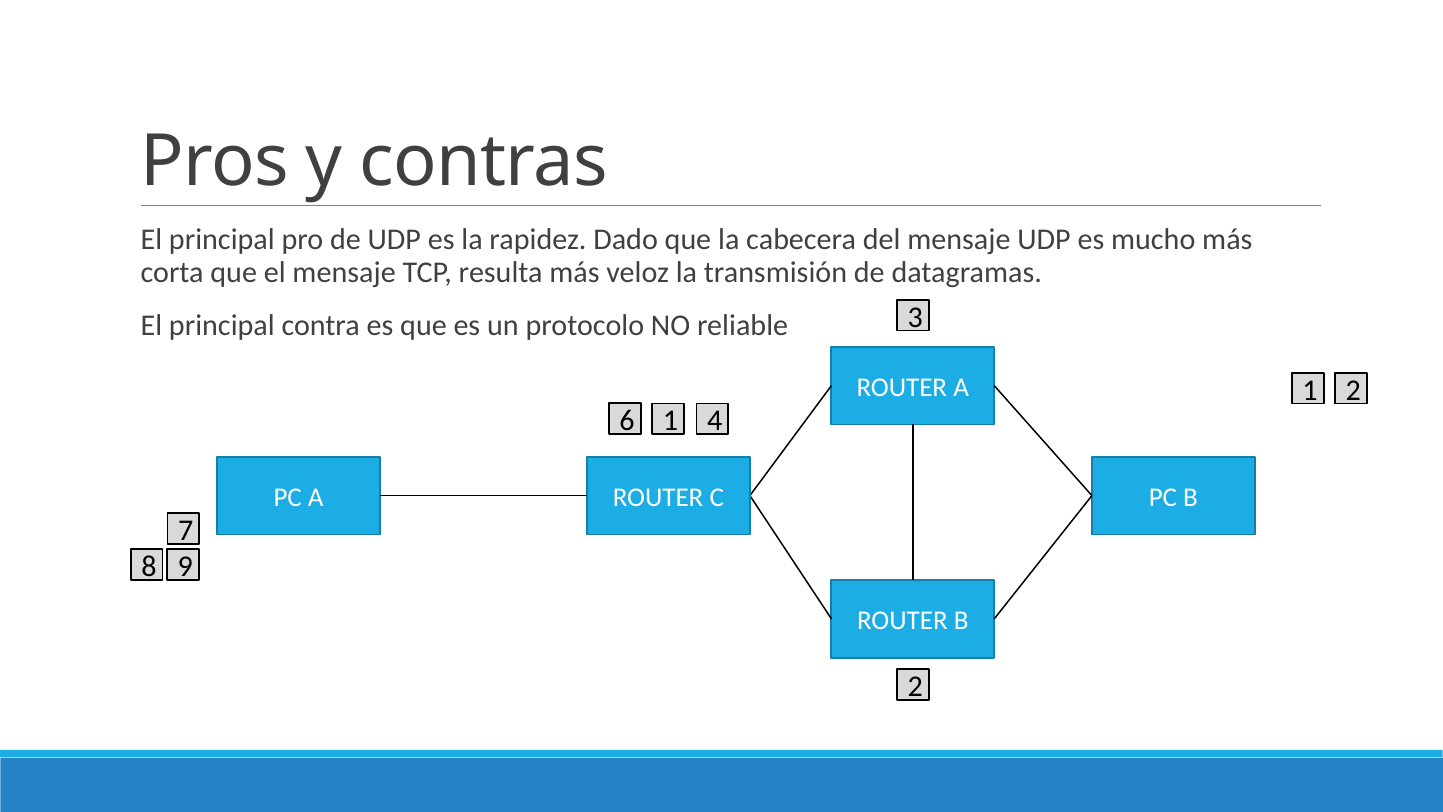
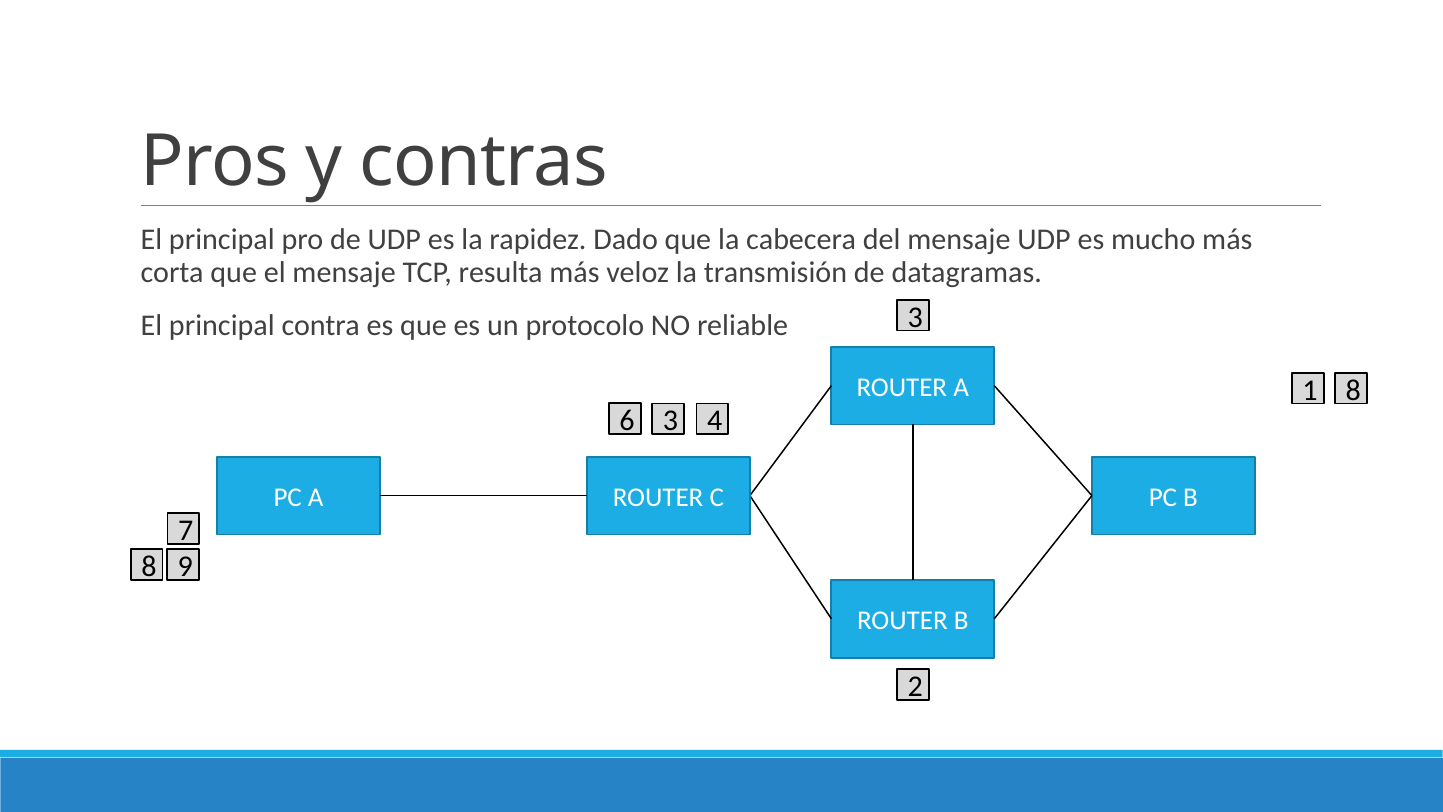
1 2: 2 -> 8
6 1: 1 -> 3
